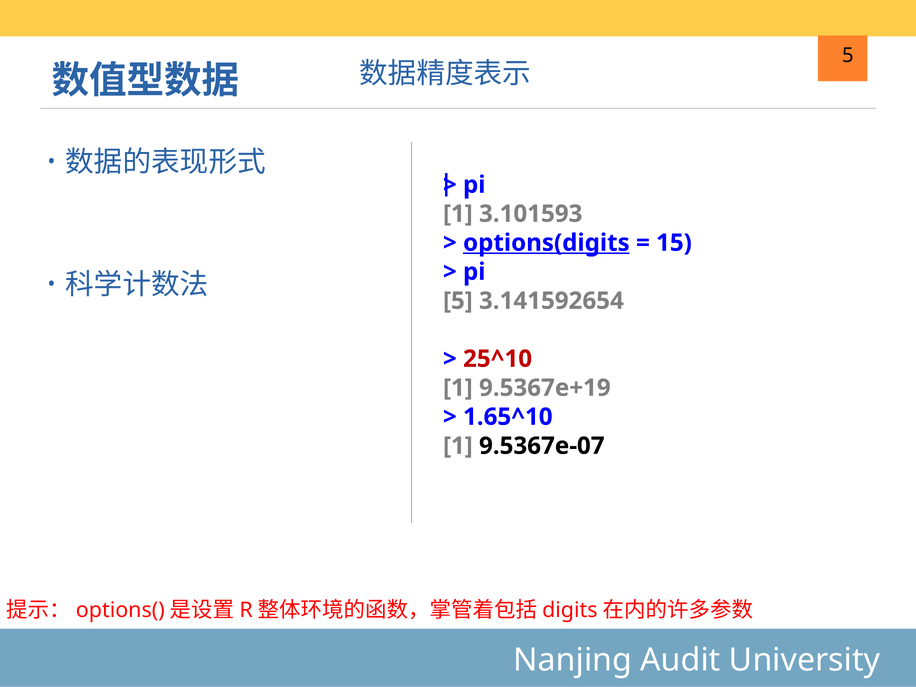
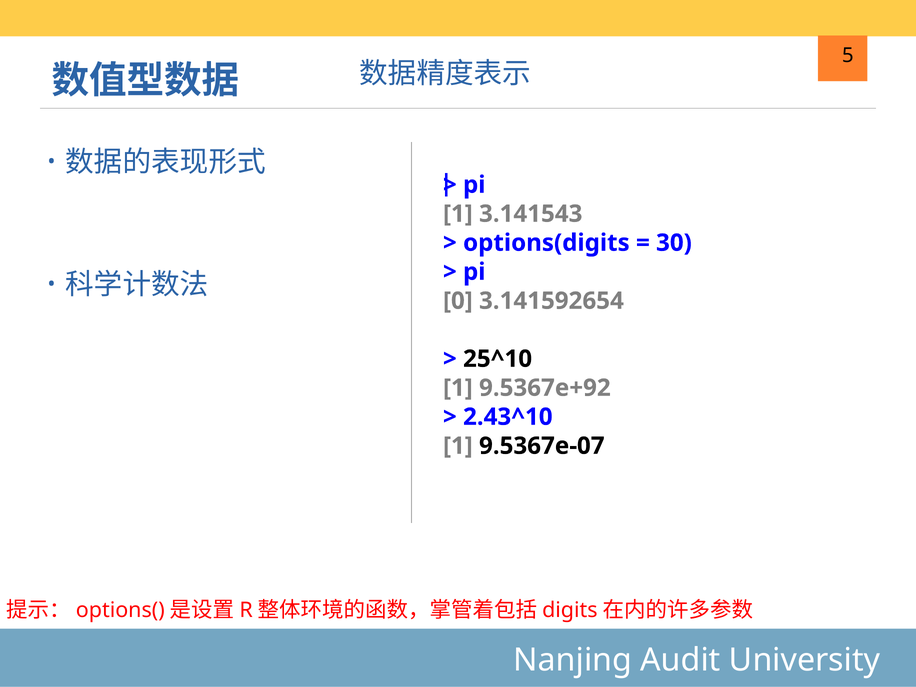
3.101593: 3.101593 -> 3.141543
options(digits underline: present -> none
15: 15 -> 30
5 at (458, 301): 5 -> 0
25^10 colour: red -> black
9.5367e+19: 9.5367e+19 -> 9.5367e+92
1.65^10: 1.65^10 -> 2.43^10
